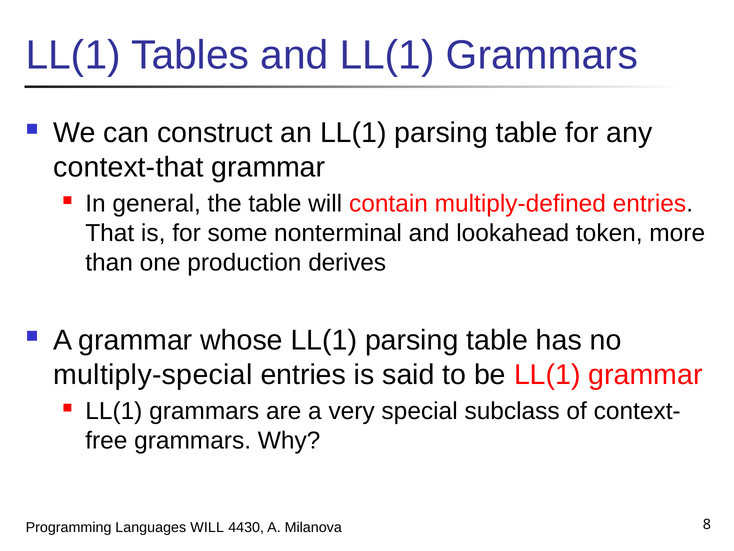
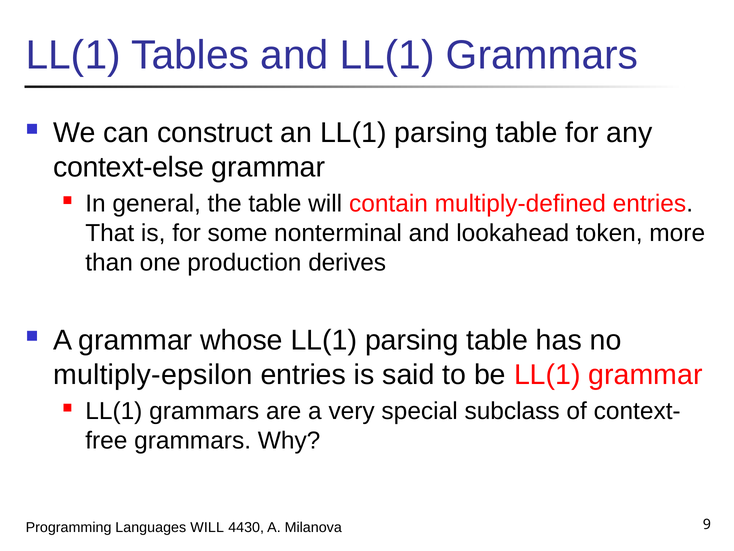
context-that: context-that -> context-else
multiply-special: multiply-special -> multiply-epsilon
8: 8 -> 9
